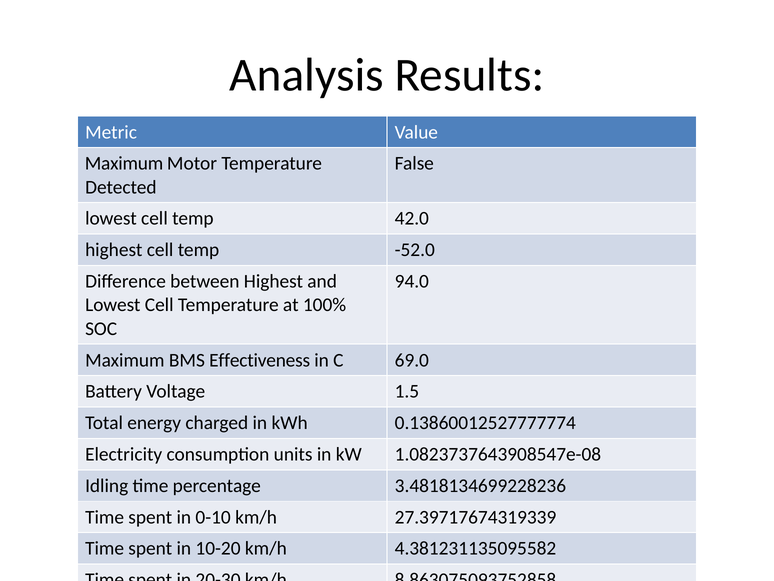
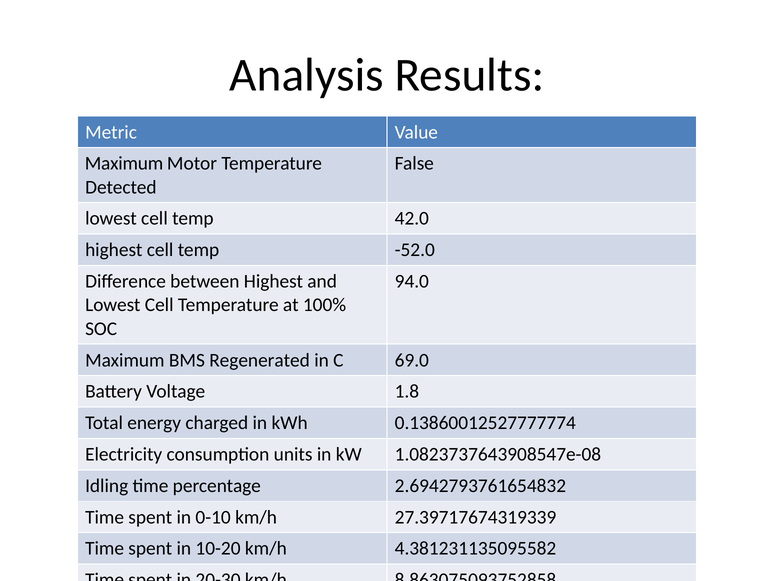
Effectiveness: Effectiveness -> Regenerated
1.5: 1.5 -> 1.8
3.4818134699228236: 3.4818134699228236 -> 2.6942793761654832
